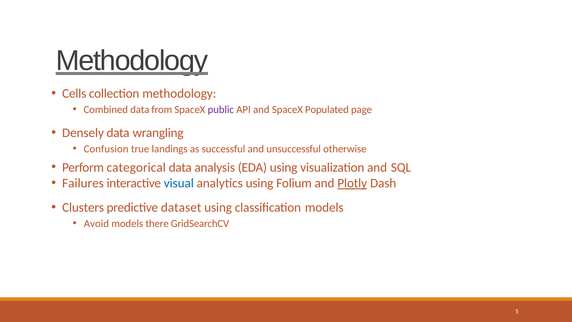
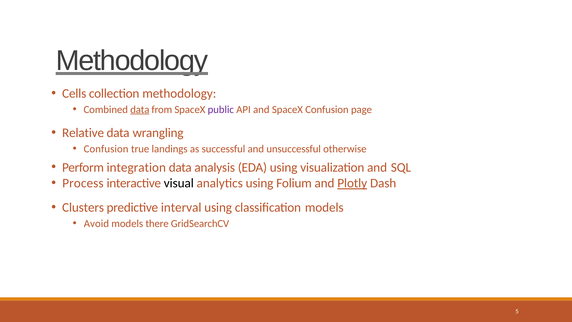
data at (140, 109) underline: none -> present
SpaceX Populated: Populated -> Confusion
Densely: Densely -> Relative
categorical: categorical -> integration
Failures: Failures -> Process
visual colour: blue -> black
dataset: dataset -> interval
